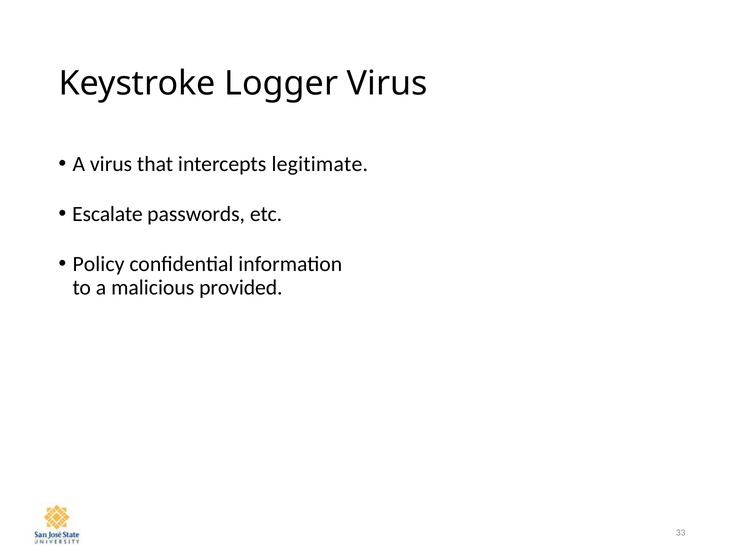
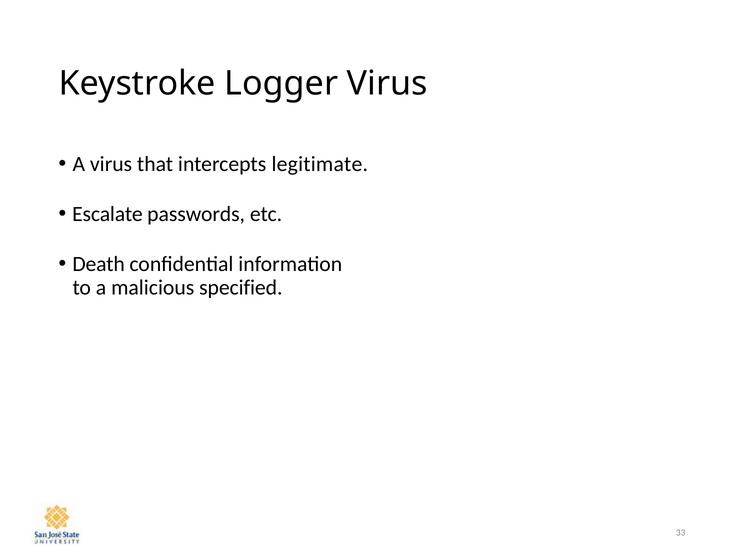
Policy: Policy -> Death
provided: provided -> specified
